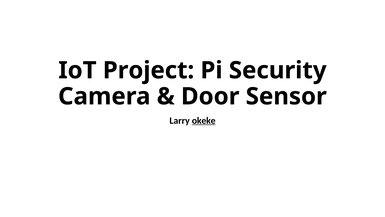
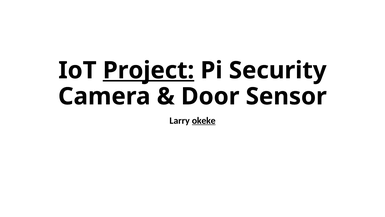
Project underline: none -> present
